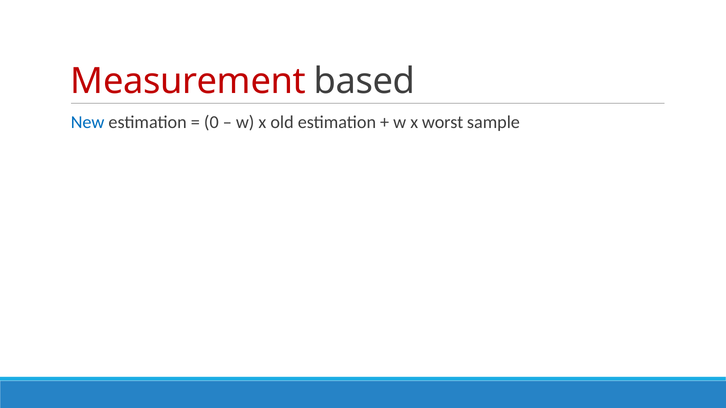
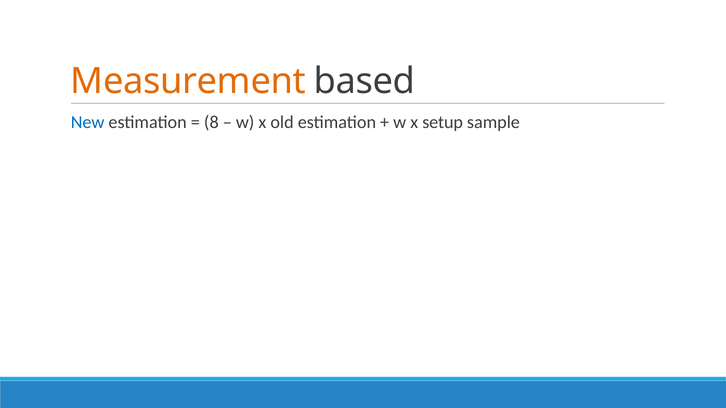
Measurement colour: red -> orange
0: 0 -> 8
worst: worst -> setup
